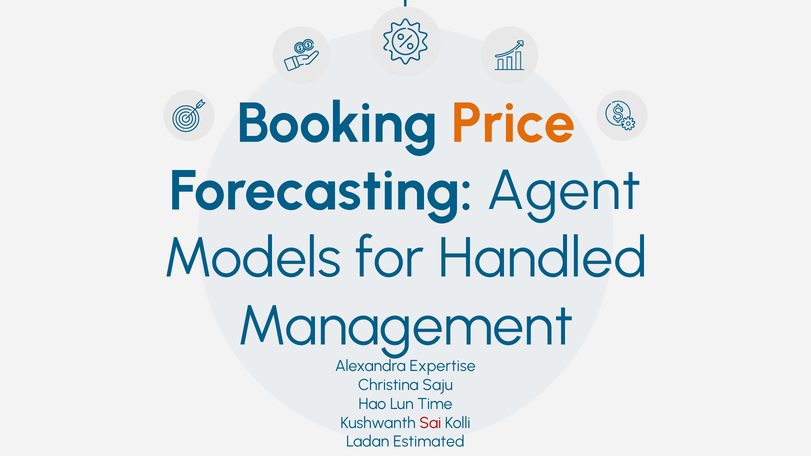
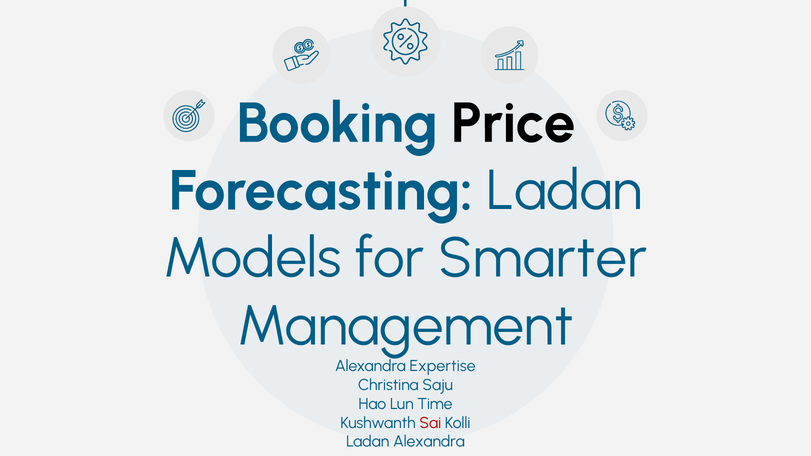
Price colour: orange -> black
Forecasting Agent: Agent -> Ladan
Handled: Handled -> Smarter
Ladan Estimated: Estimated -> Alexandra
